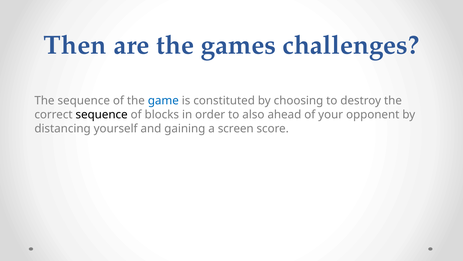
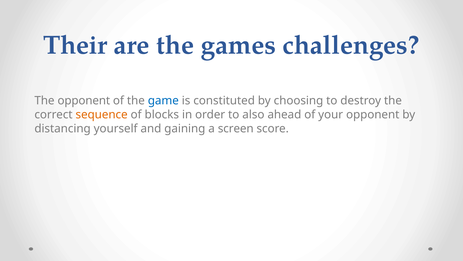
Then: Then -> Their
The sequence: sequence -> opponent
sequence at (102, 114) colour: black -> orange
